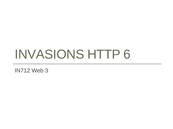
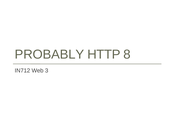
INVASIONS: INVASIONS -> PROBABLY
6: 6 -> 8
